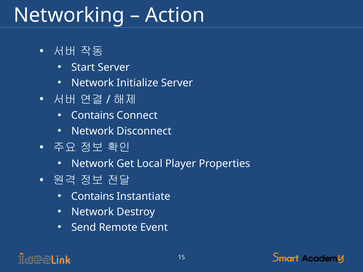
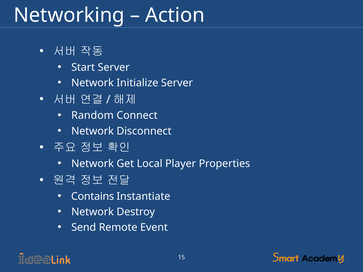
Contains at (93, 116): Contains -> Random
